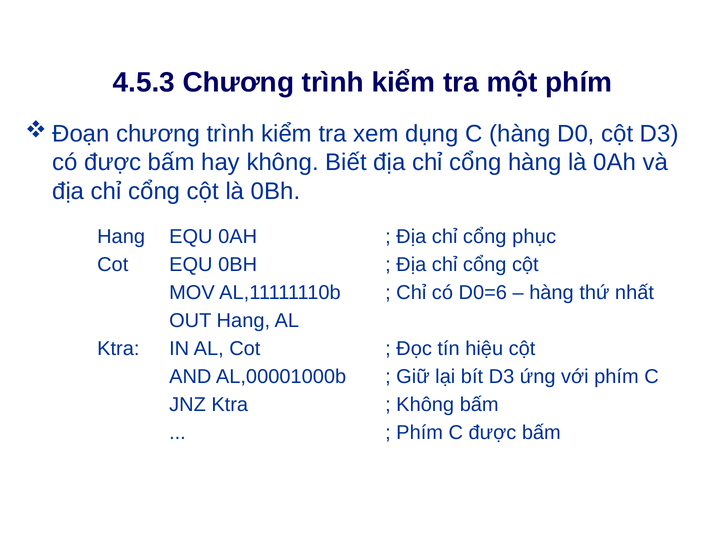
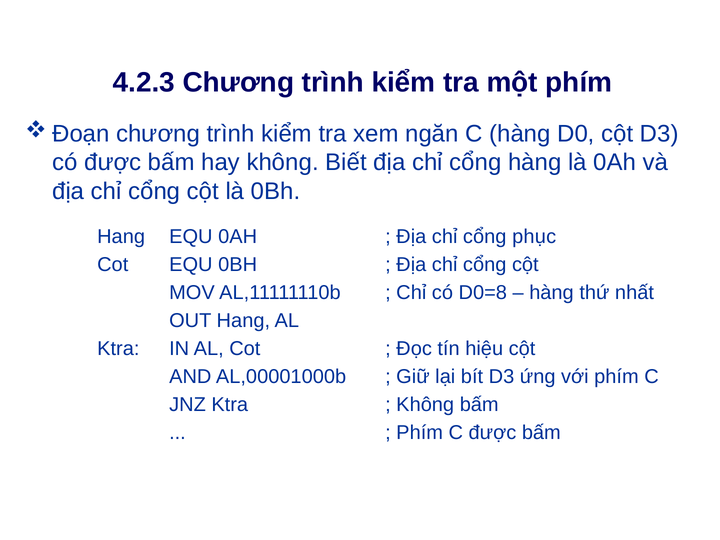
4.5.3: 4.5.3 -> 4.2.3
dụng: dụng -> ngăn
D0=6: D0=6 -> D0=8
